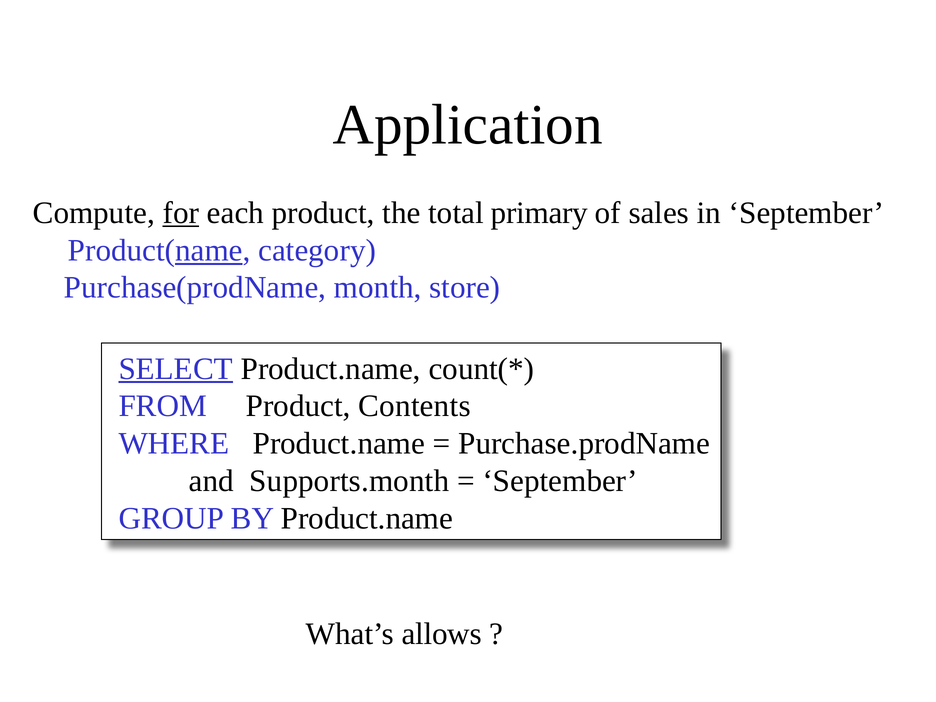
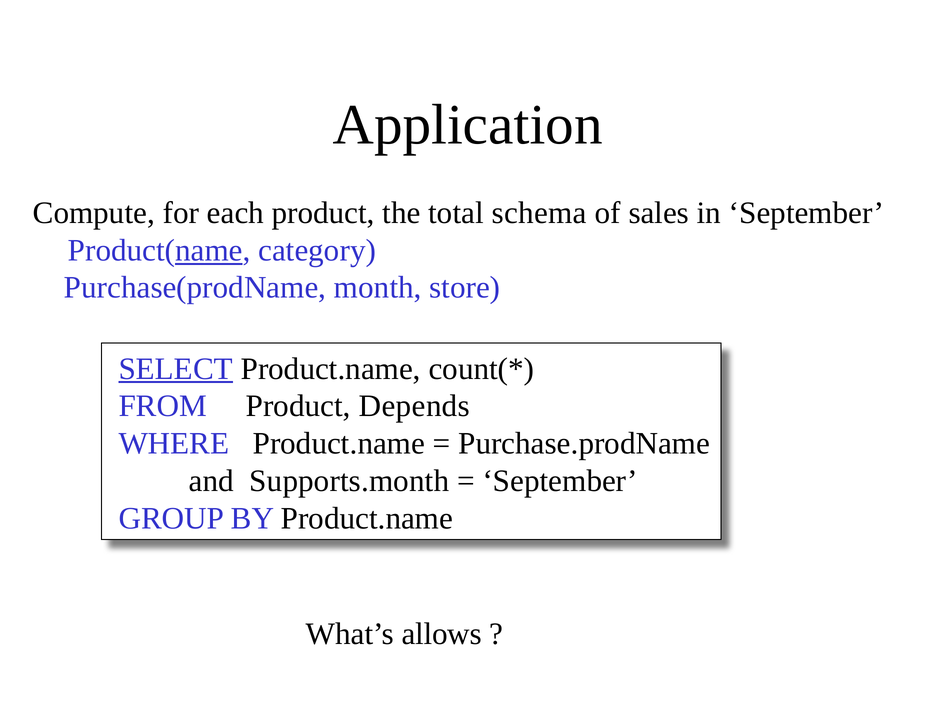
for underline: present -> none
primary: primary -> schema
Contents: Contents -> Depends
